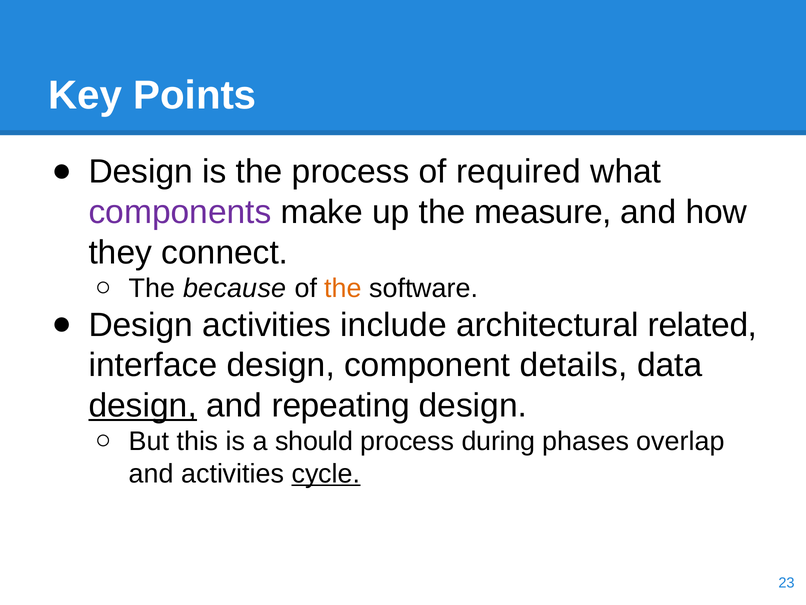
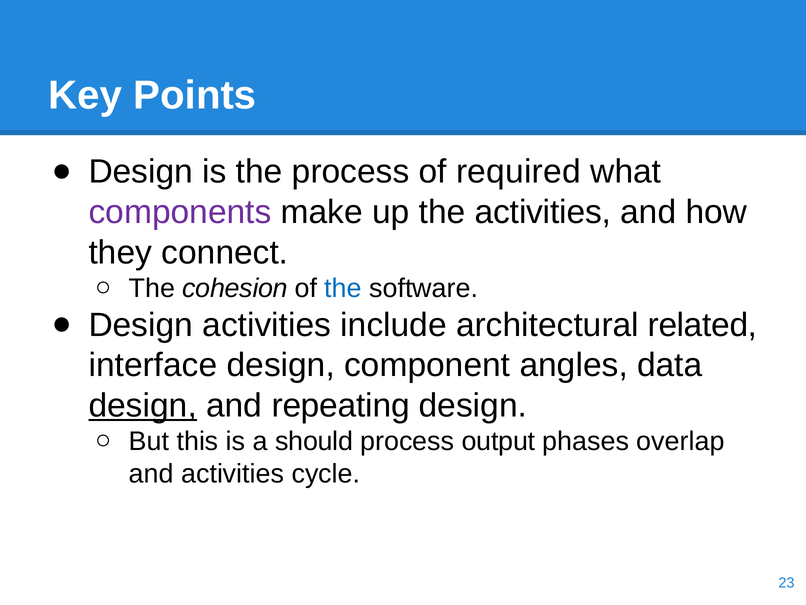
the measure: measure -> activities
because: because -> cohesion
the at (343, 288) colour: orange -> blue
details: details -> angles
during: during -> output
cycle underline: present -> none
